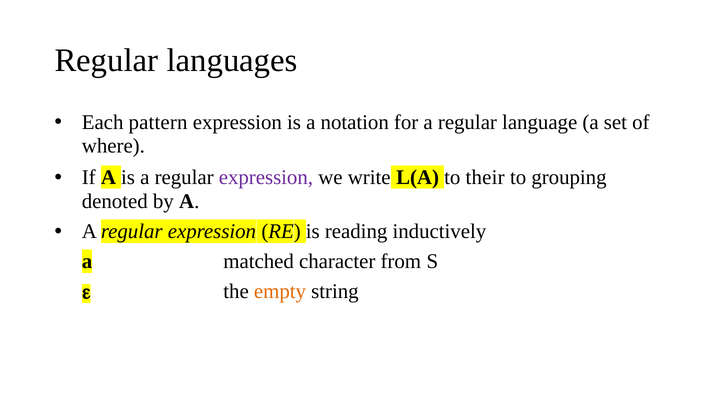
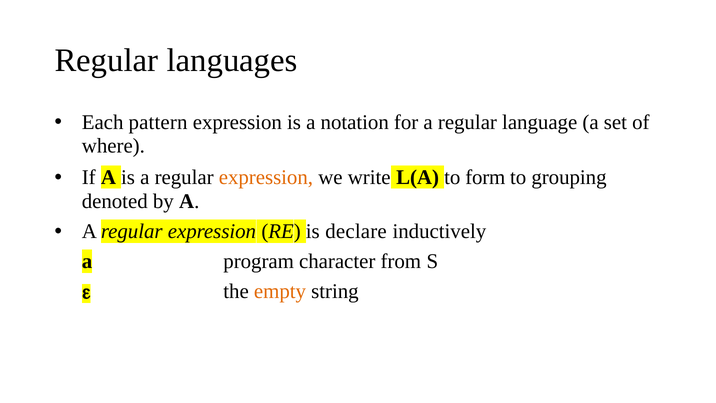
expression at (266, 177) colour: purple -> orange
their: their -> form
reading: reading -> declare
matched: matched -> program
